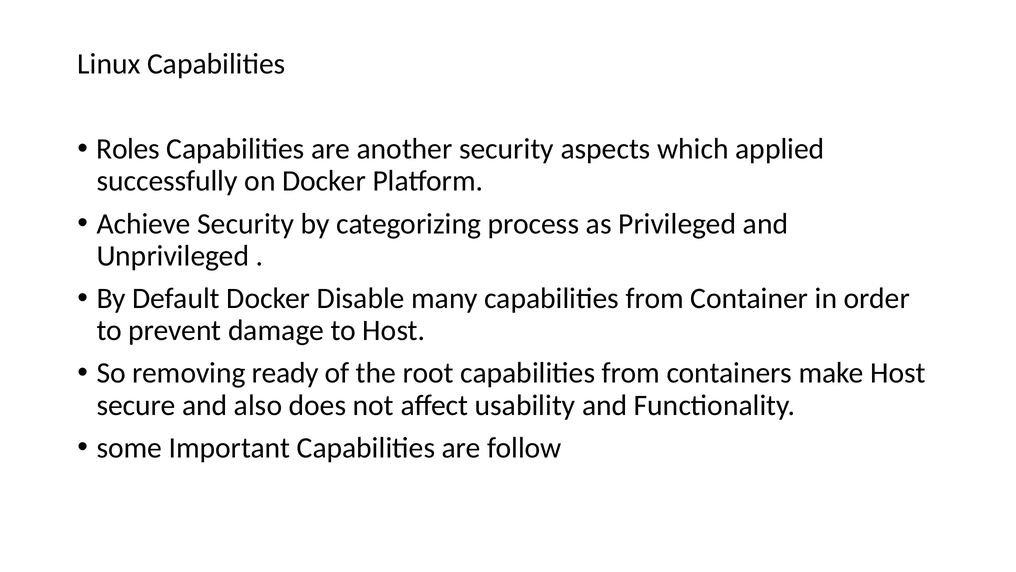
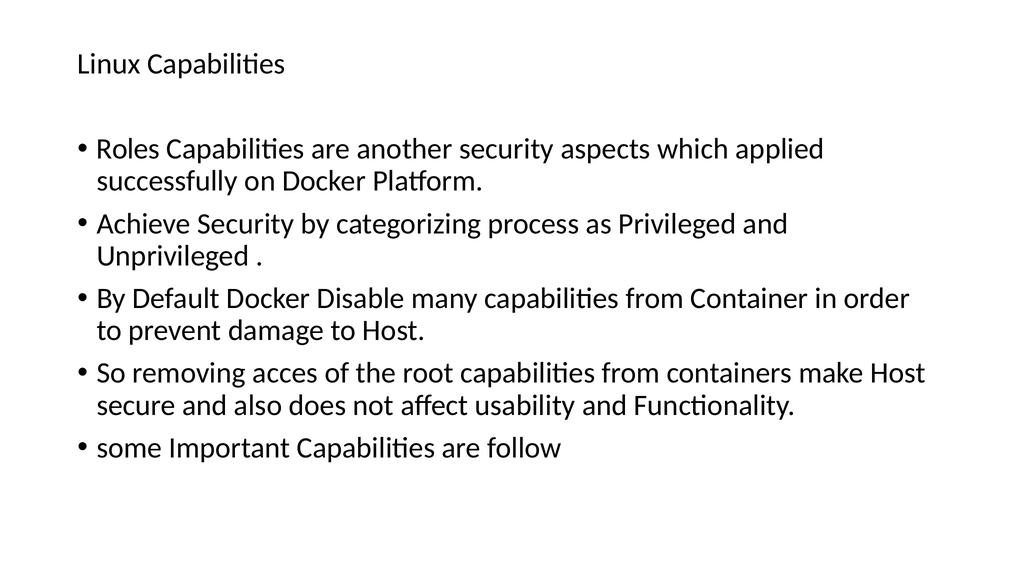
ready: ready -> acces
